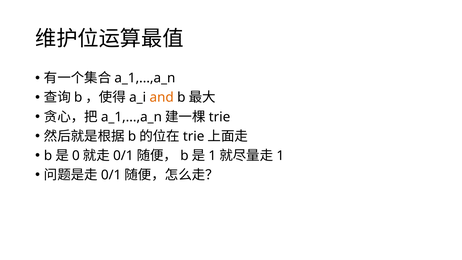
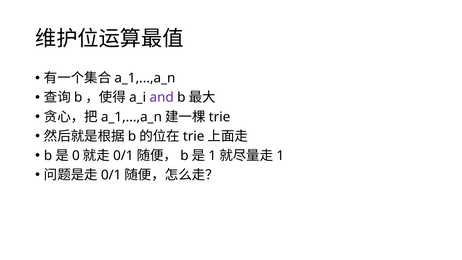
and colour: orange -> purple
